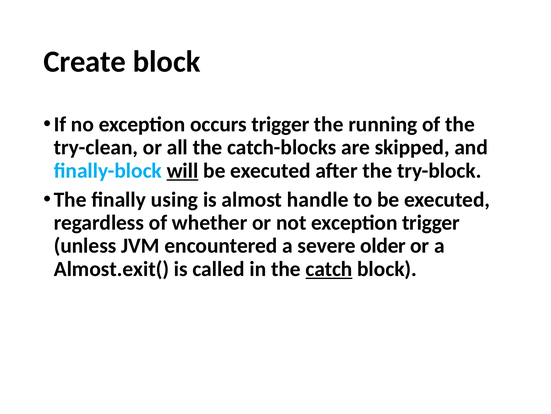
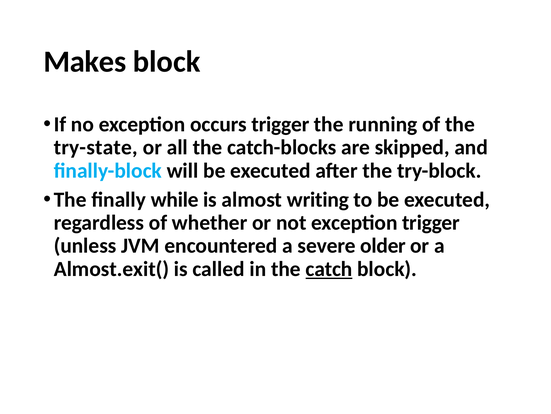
Create: Create -> Makes
try-clean: try-clean -> try-state
will underline: present -> none
using: using -> while
handle: handle -> writing
